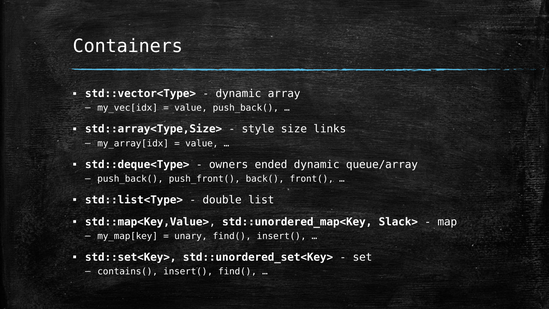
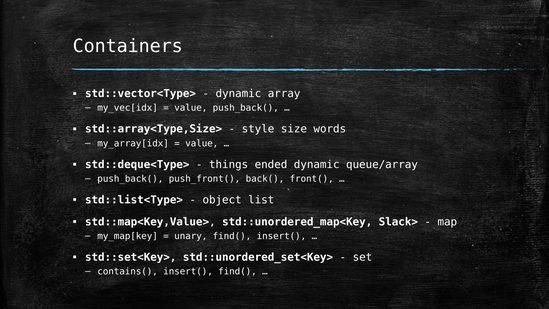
links: links -> words
owners: owners -> things
double: double -> object
